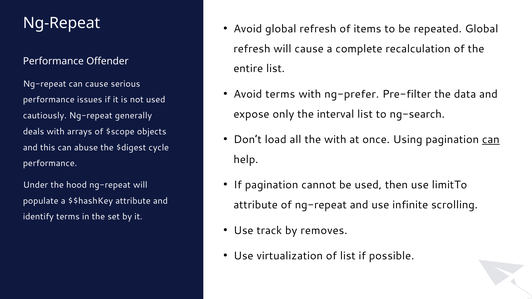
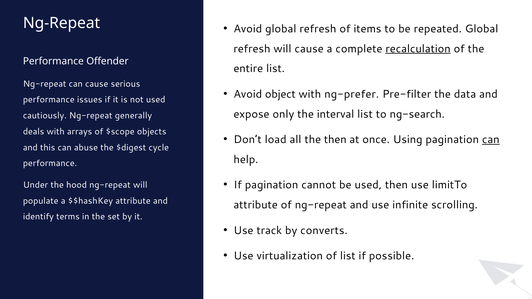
recalculation underline: none -> present
Avoid terms: terms -> object
the with: with -> then
removes: removes -> converts
